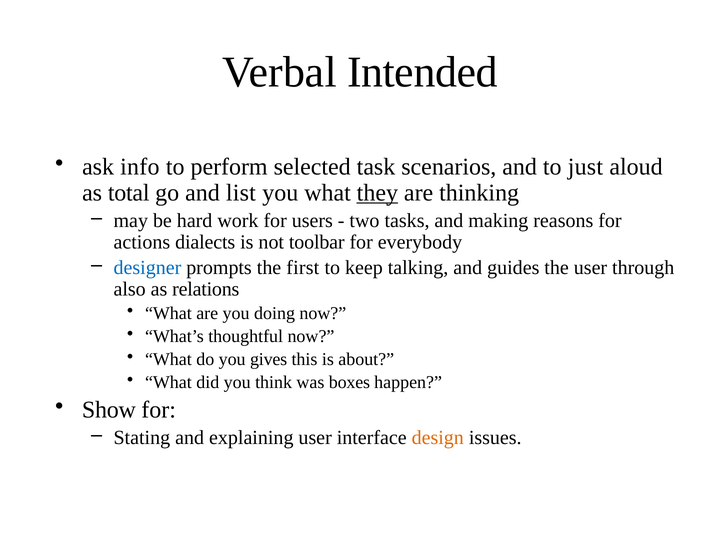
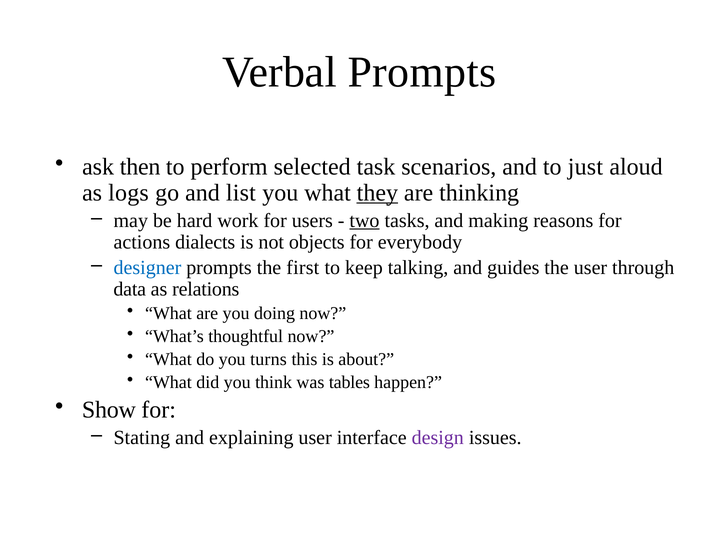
Verbal Intended: Intended -> Prompts
info: info -> then
total: total -> logs
two underline: none -> present
toolbar: toolbar -> objects
also: also -> data
gives: gives -> turns
boxes: boxes -> tables
design colour: orange -> purple
